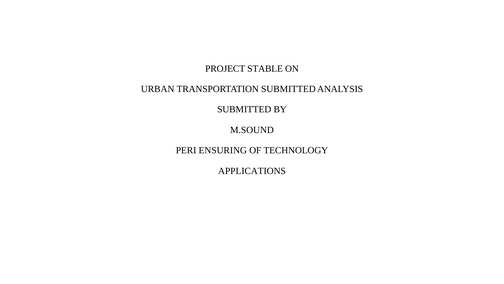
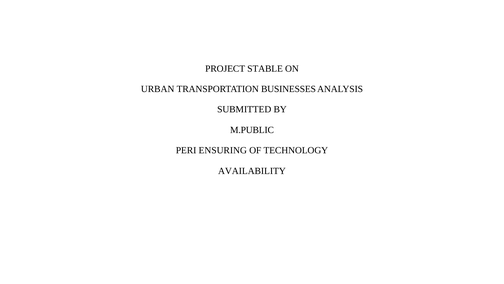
TRANSPORTATION SUBMITTED: SUBMITTED -> BUSINESSES
M.SOUND: M.SOUND -> M.PUBLIC
APPLICATIONS: APPLICATIONS -> AVAILABILITY
